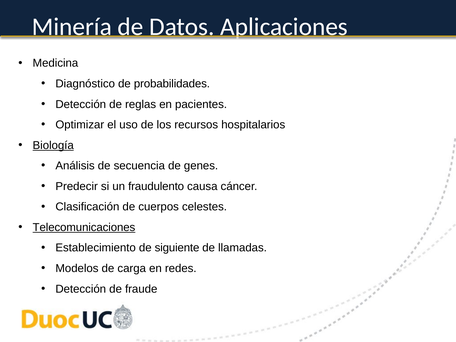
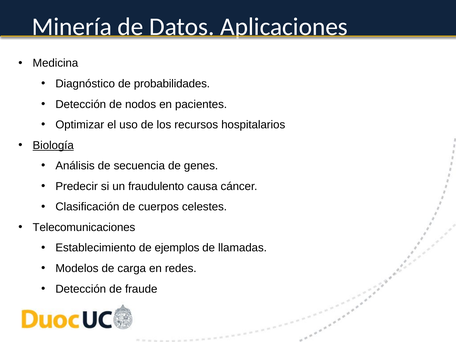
reglas: reglas -> nodos
Telecomunicaciones underline: present -> none
siguiente: siguiente -> ejemplos
